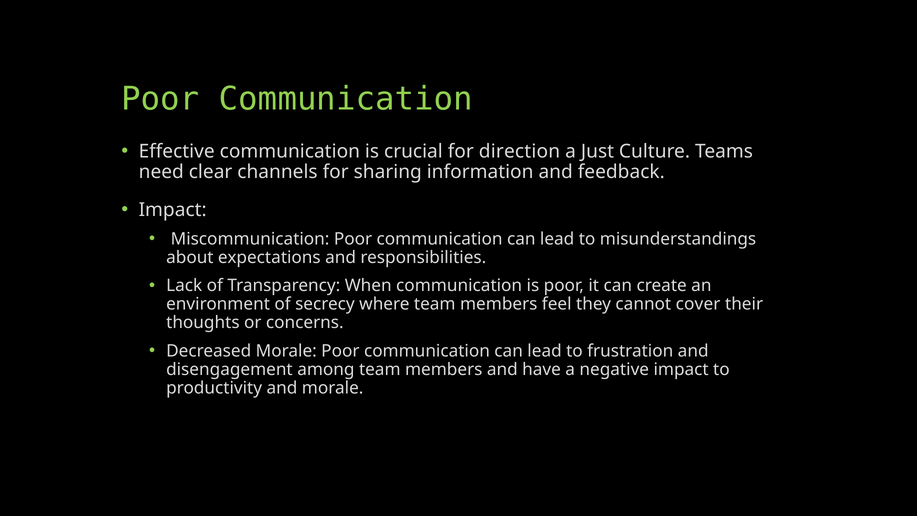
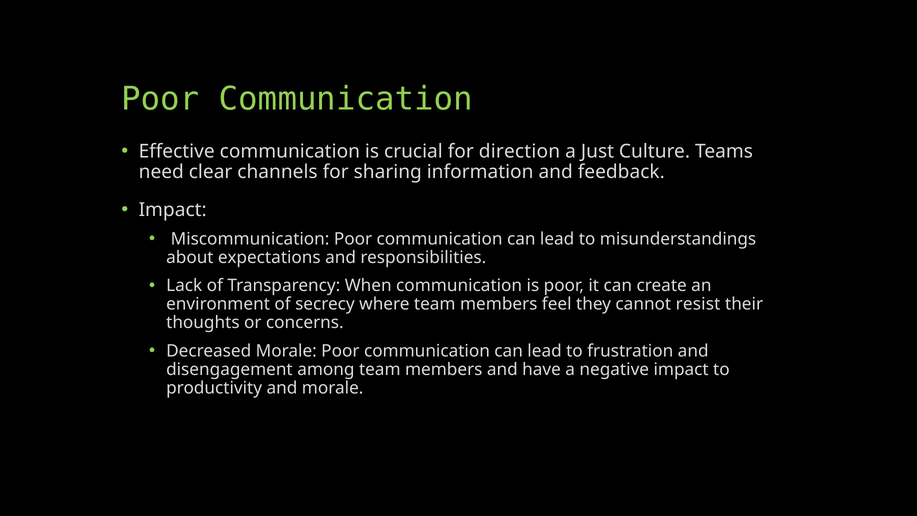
cover: cover -> resist
